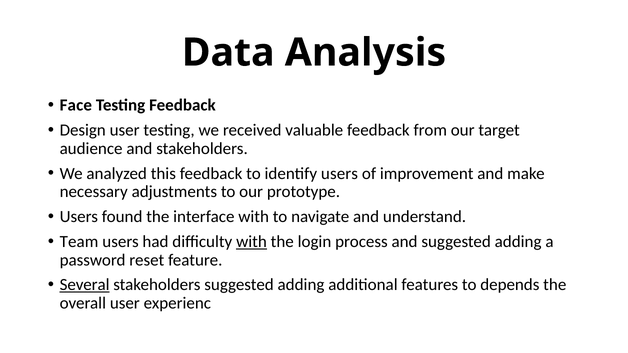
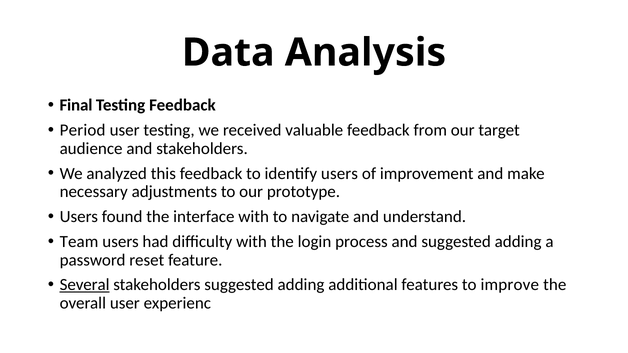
Face: Face -> Final
Design: Design -> Period
with at (251, 242) underline: present -> none
depends: depends -> improve
